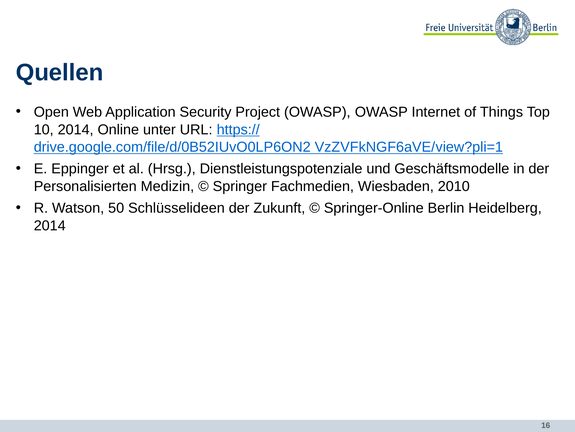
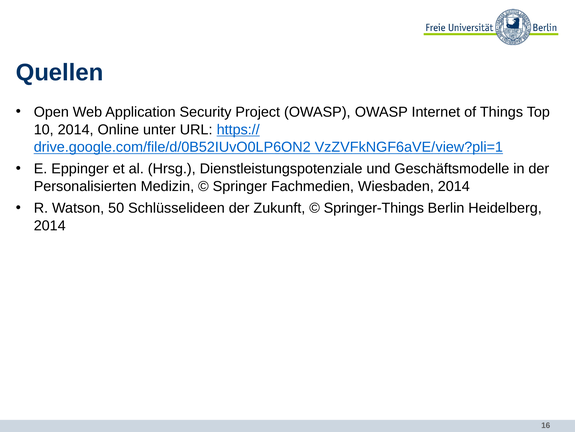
Wiesbaden 2010: 2010 -> 2014
Springer-Online: Springer-Online -> Springer-Things
